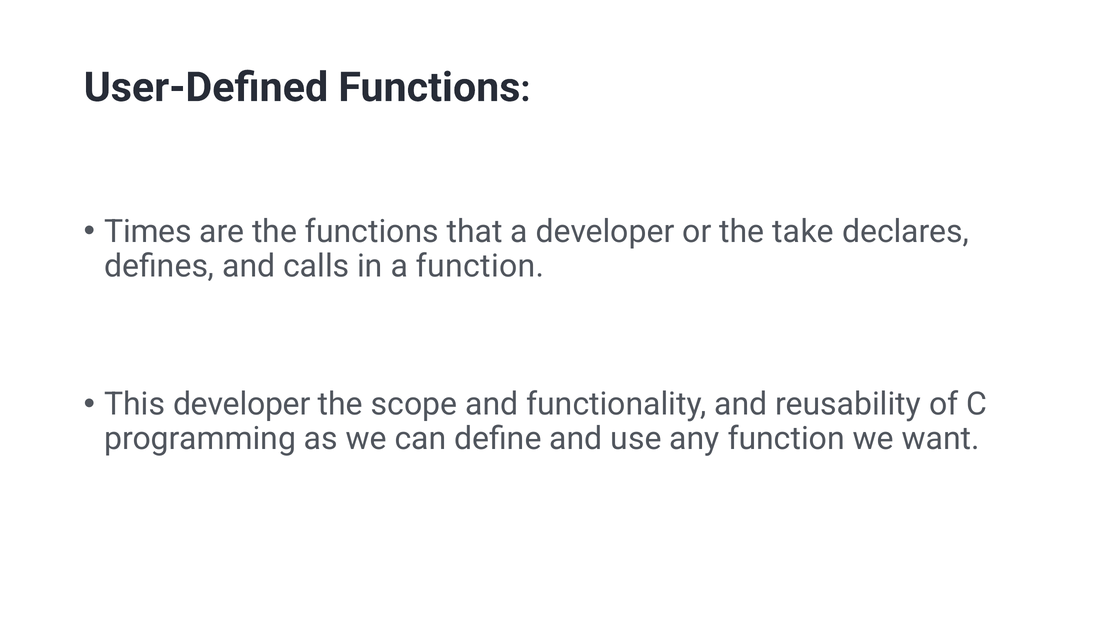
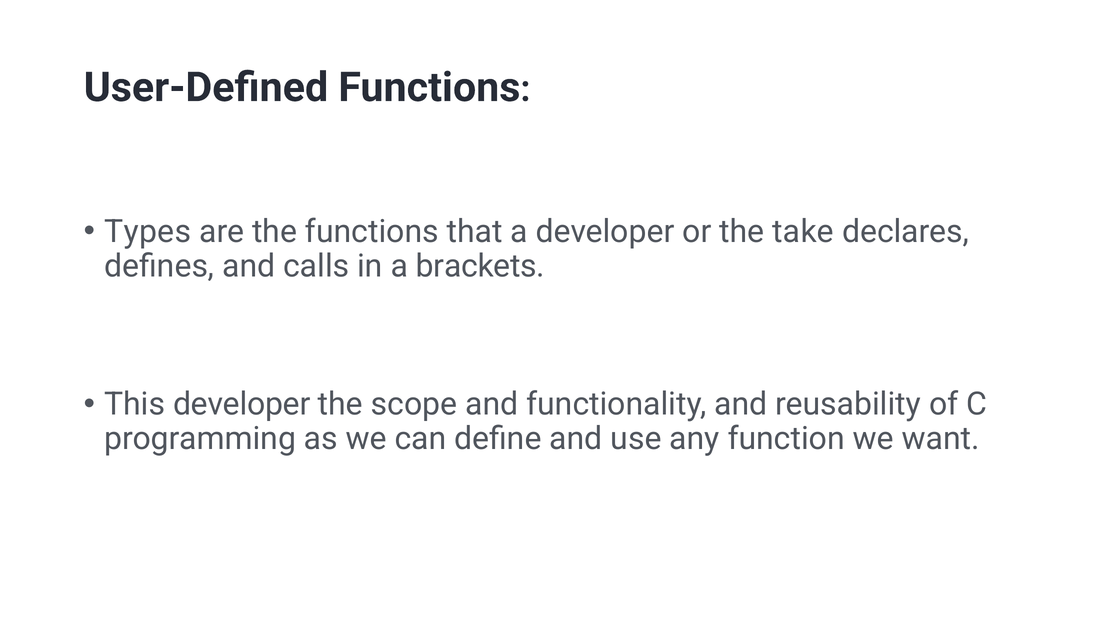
Times: Times -> Types
a function: function -> brackets
